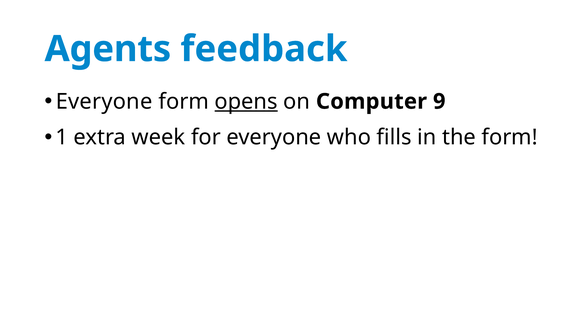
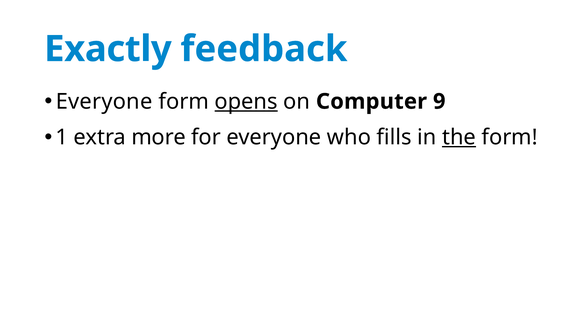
Agents: Agents -> Exactly
week: week -> more
the underline: none -> present
